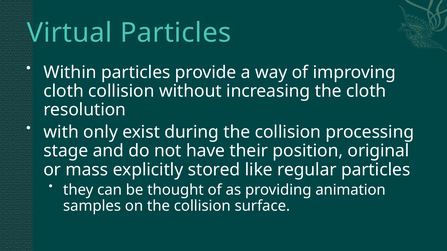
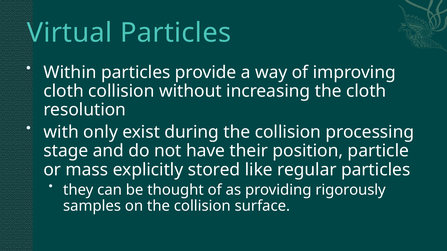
original: original -> particle
animation: animation -> rigorously
